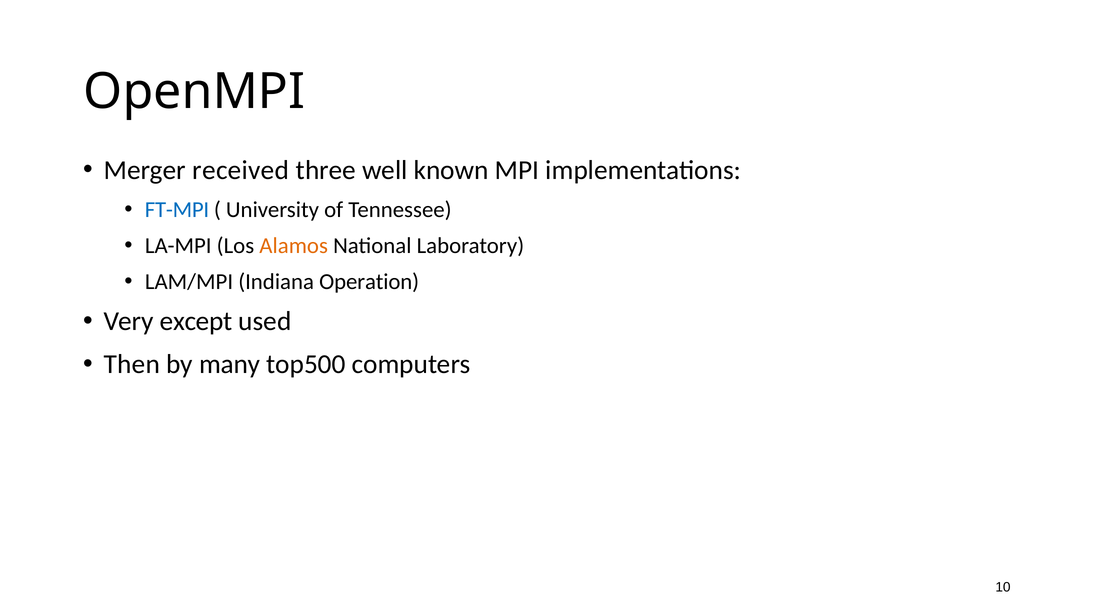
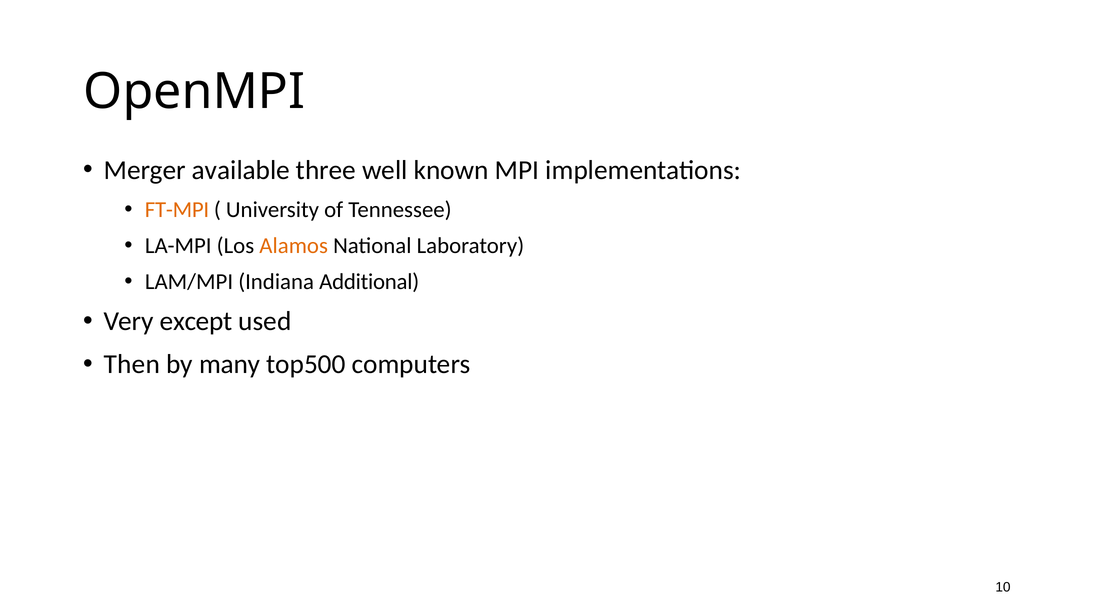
received: received -> available
FT-MPI colour: blue -> orange
Operation: Operation -> Additional
